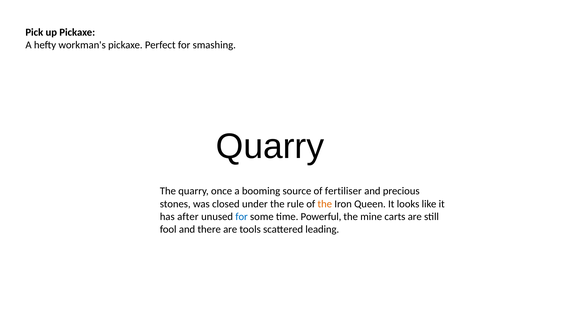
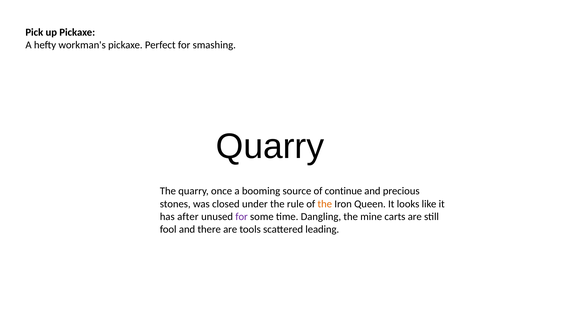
fertiliser: fertiliser -> continue
for at (242, 217) colour: blue -> purple
Powerful: Powerful -> Dangling
